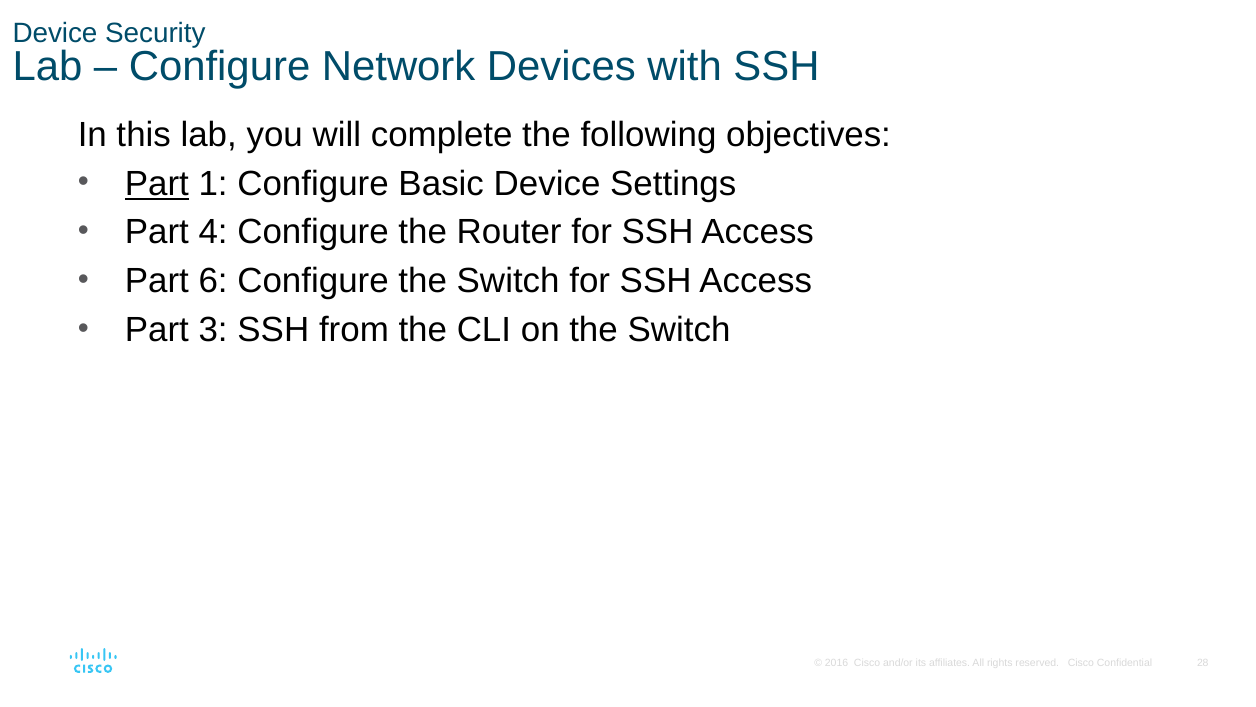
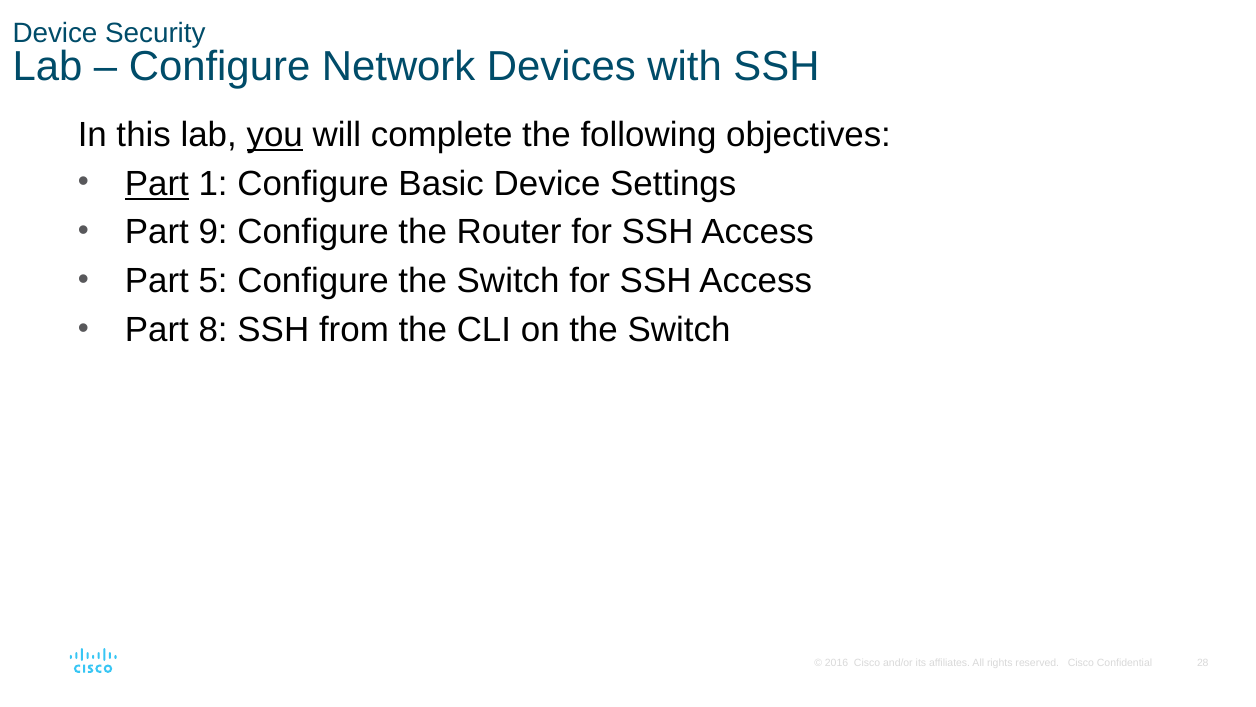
you underline: none -> present
4: 4 -> 9
6: 6 -> 5
3: 3 -> 8
